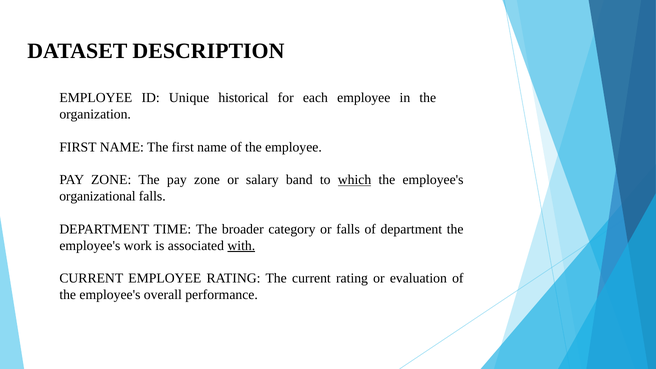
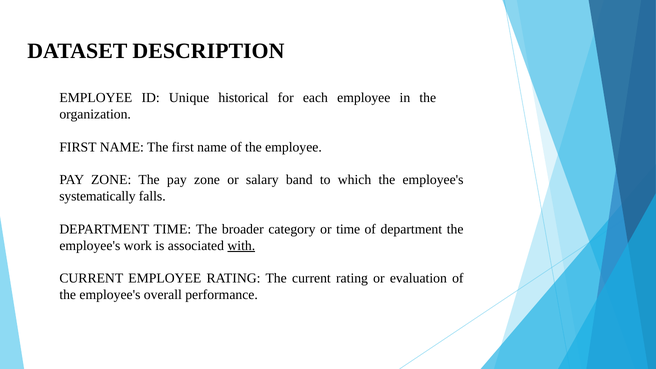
which underline: present -> none
organizational: organizational -> systematically
or falls: falls -> time
